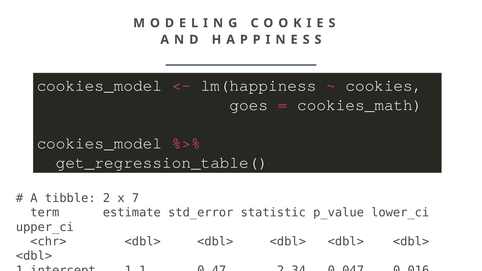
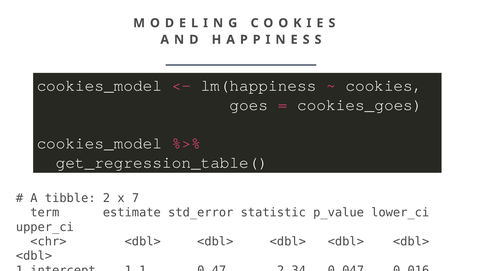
cookies_math: cookies_math -> cookies_goes
